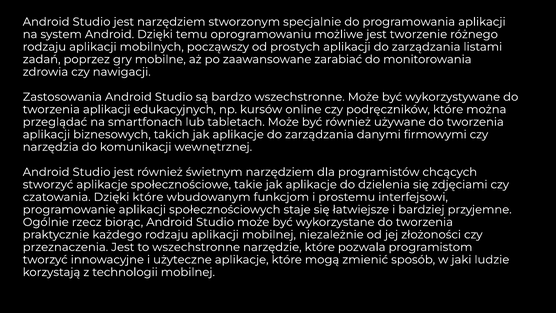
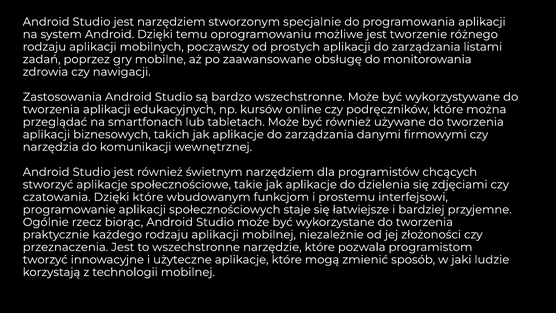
zarabiać: zarabiać -> obsługę
